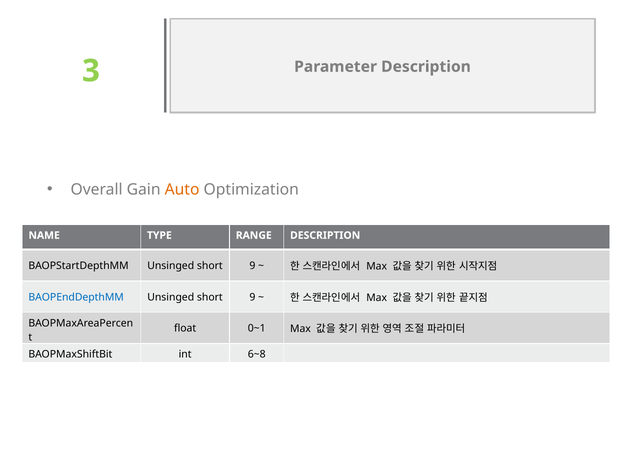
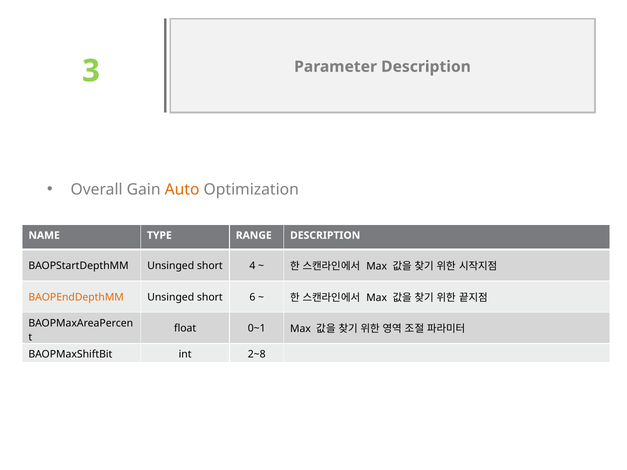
BAOPStartDepthMM Unsinged short 9: 9 -> 4
BAOPEndDepthMM colour: blue -> orange
9 at (252, 297): 9 -> 6
6~8: 6~8 -> 2~8
